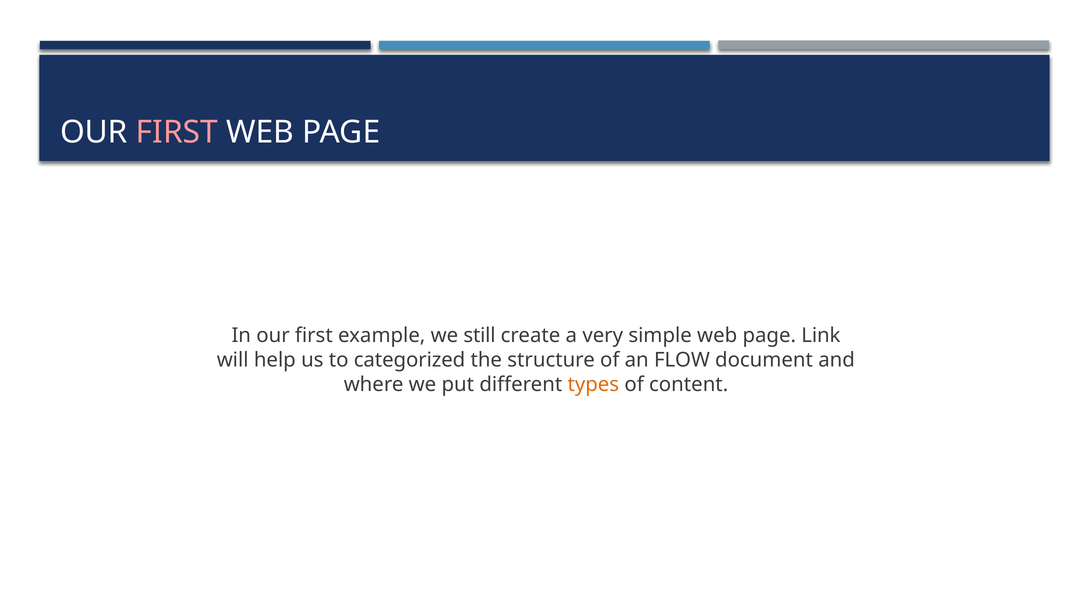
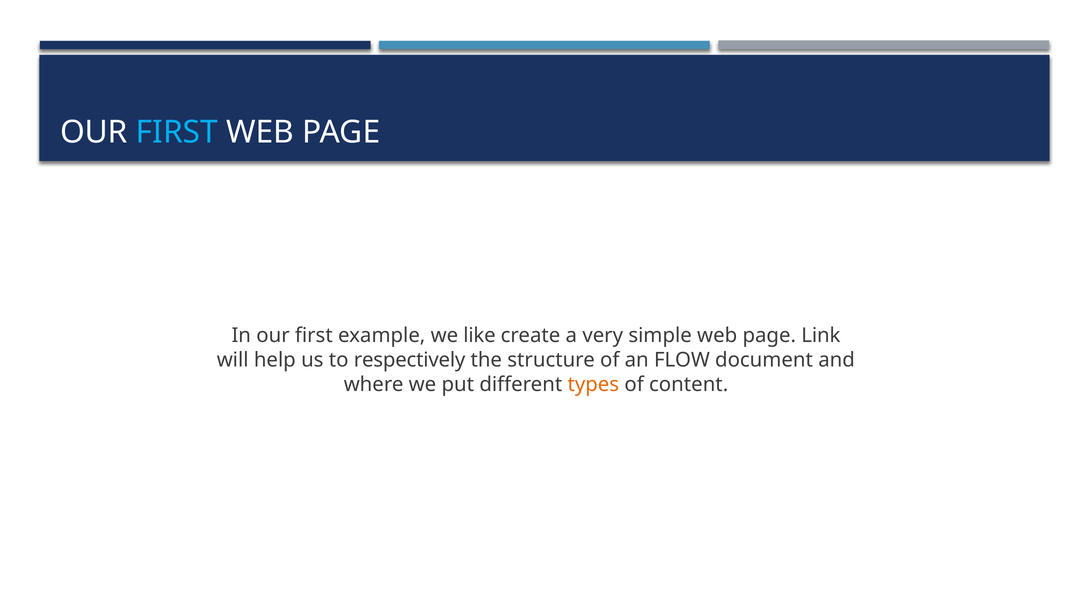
FIRST at (177, 132) colour: pink -> light blue
still: still -> like
categorized: categorized -> respectively
